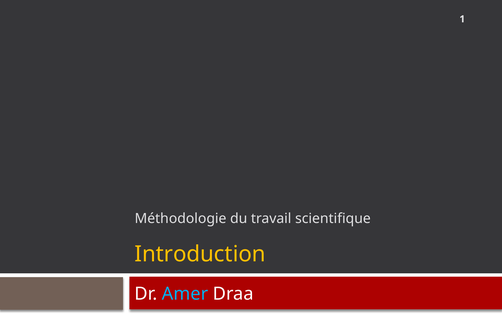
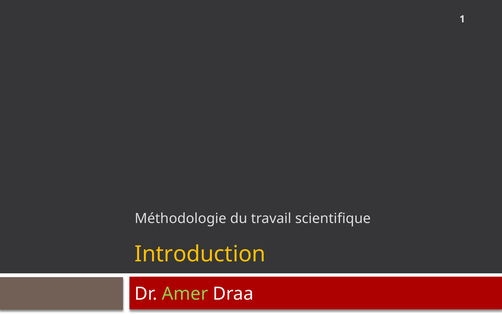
Amer colour: light blue -> light green
